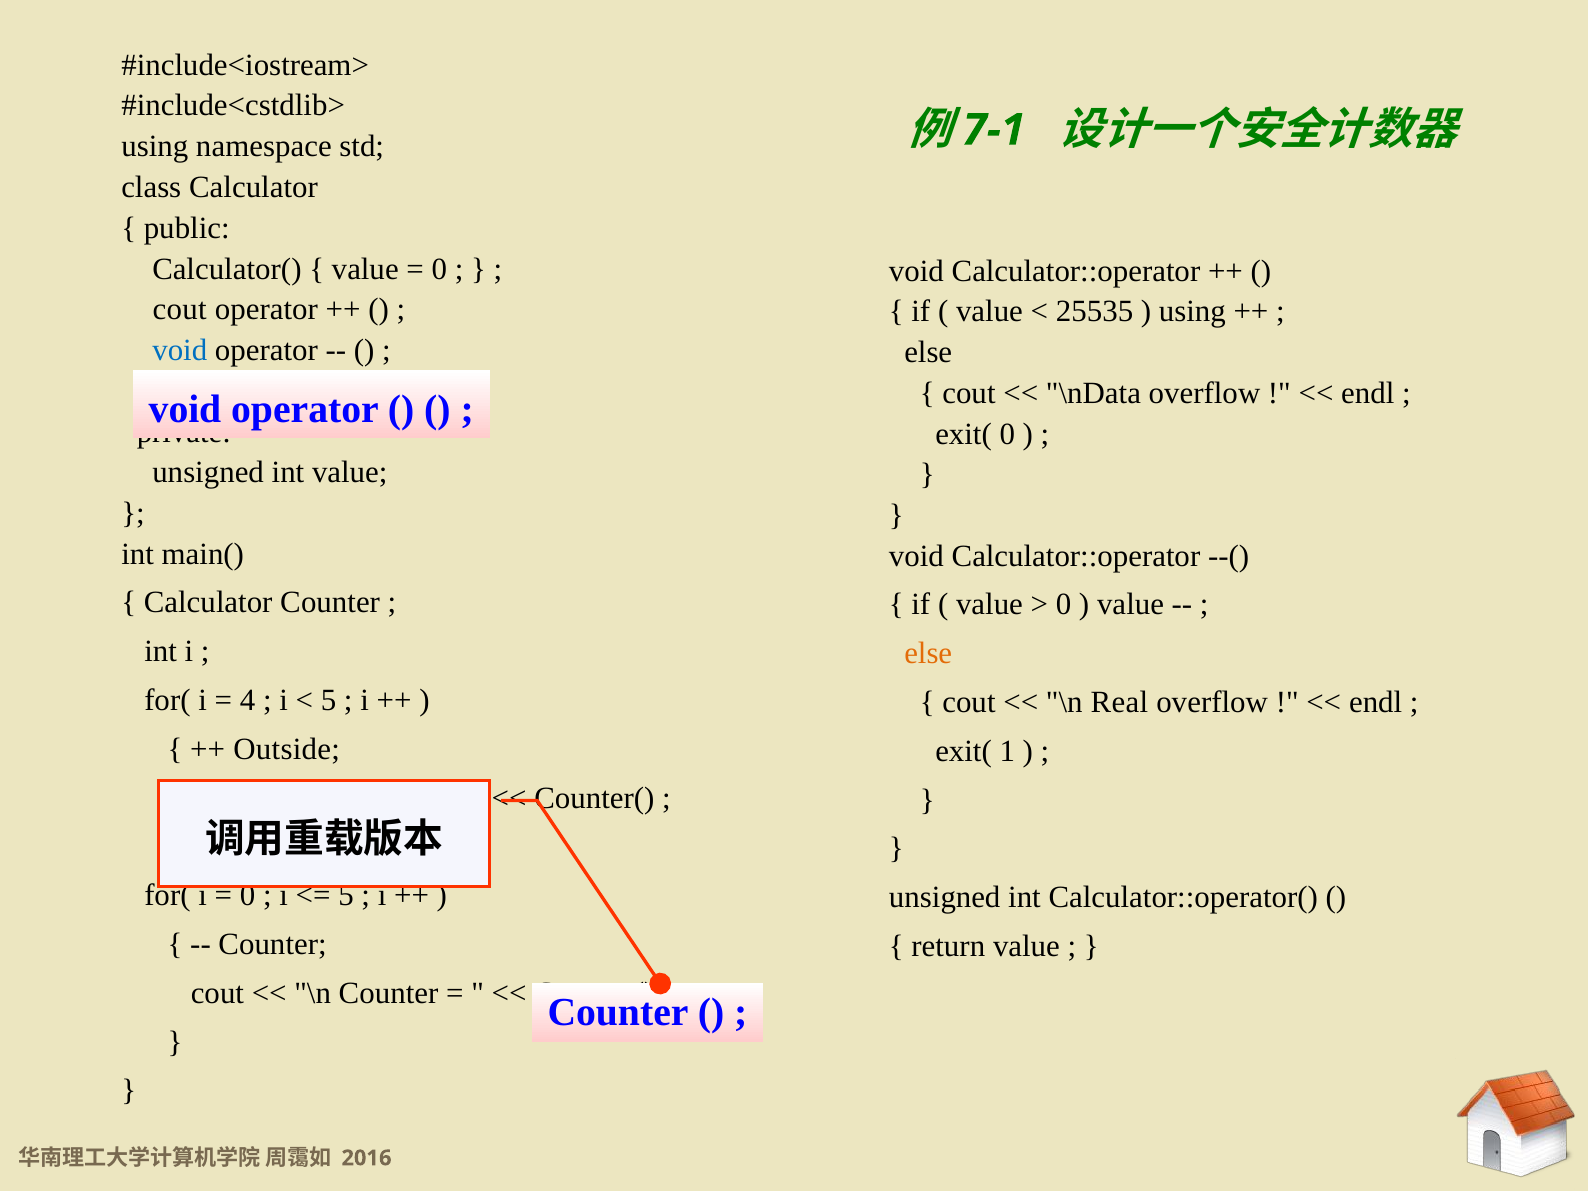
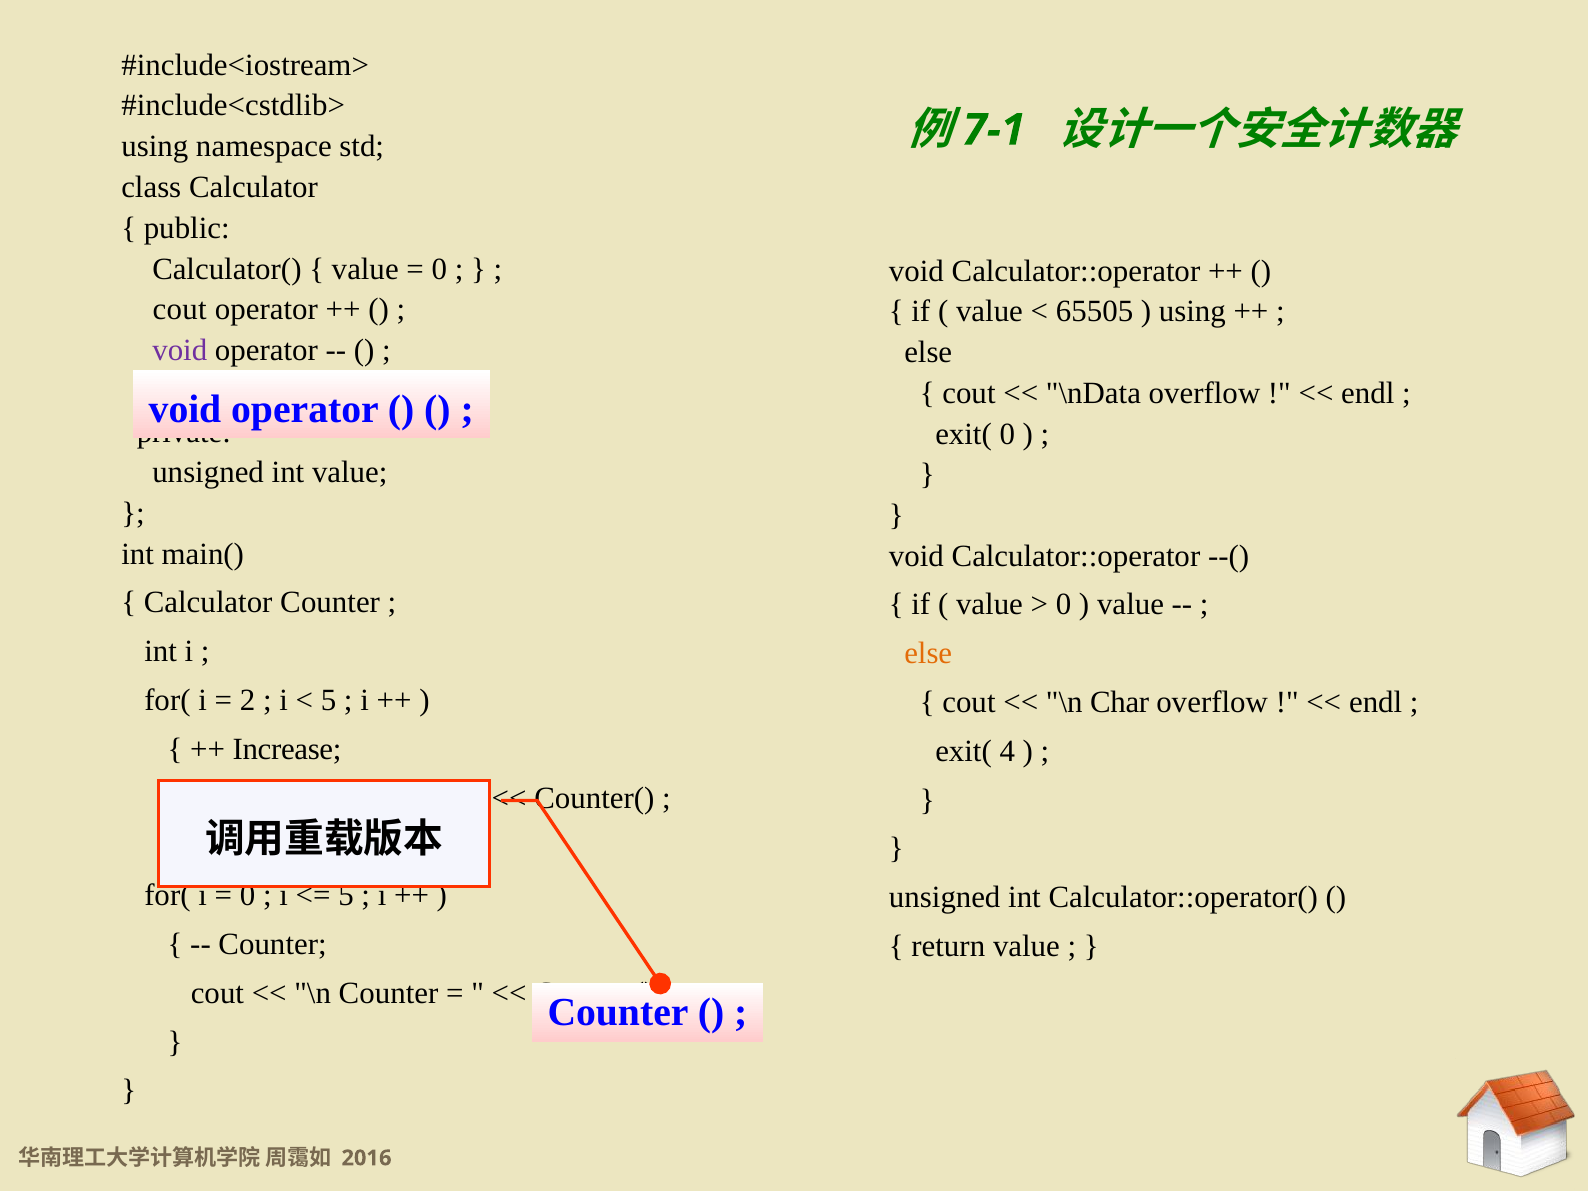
25535: 25535 -> 65505
void at (180, 350) colour: blue -> purple
4: 4 -> 2
Real: Real -> Char
Outside: Outside -> Increase
1: 1 -> 4
